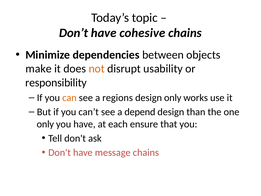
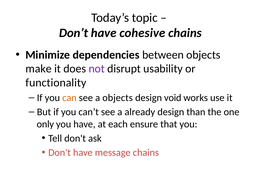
not colour: orange -> purple
responsibility: responsibility -> functionality
a regions: regions -> objects
design only: only -> void
depend: depend -> already
